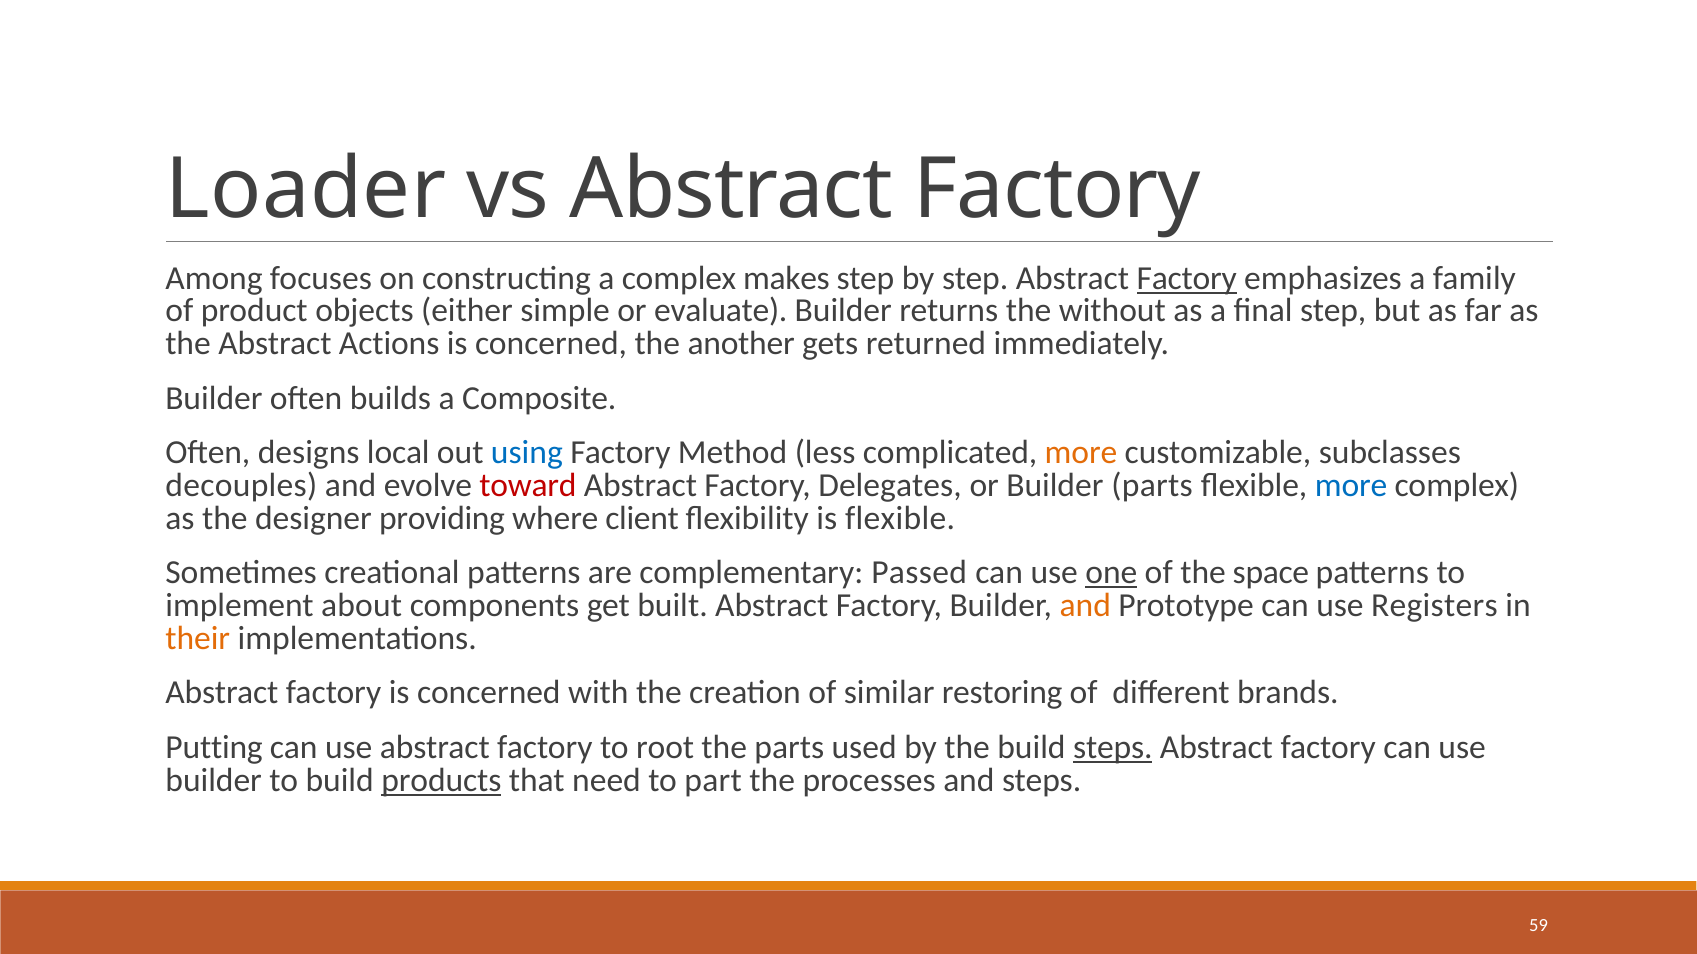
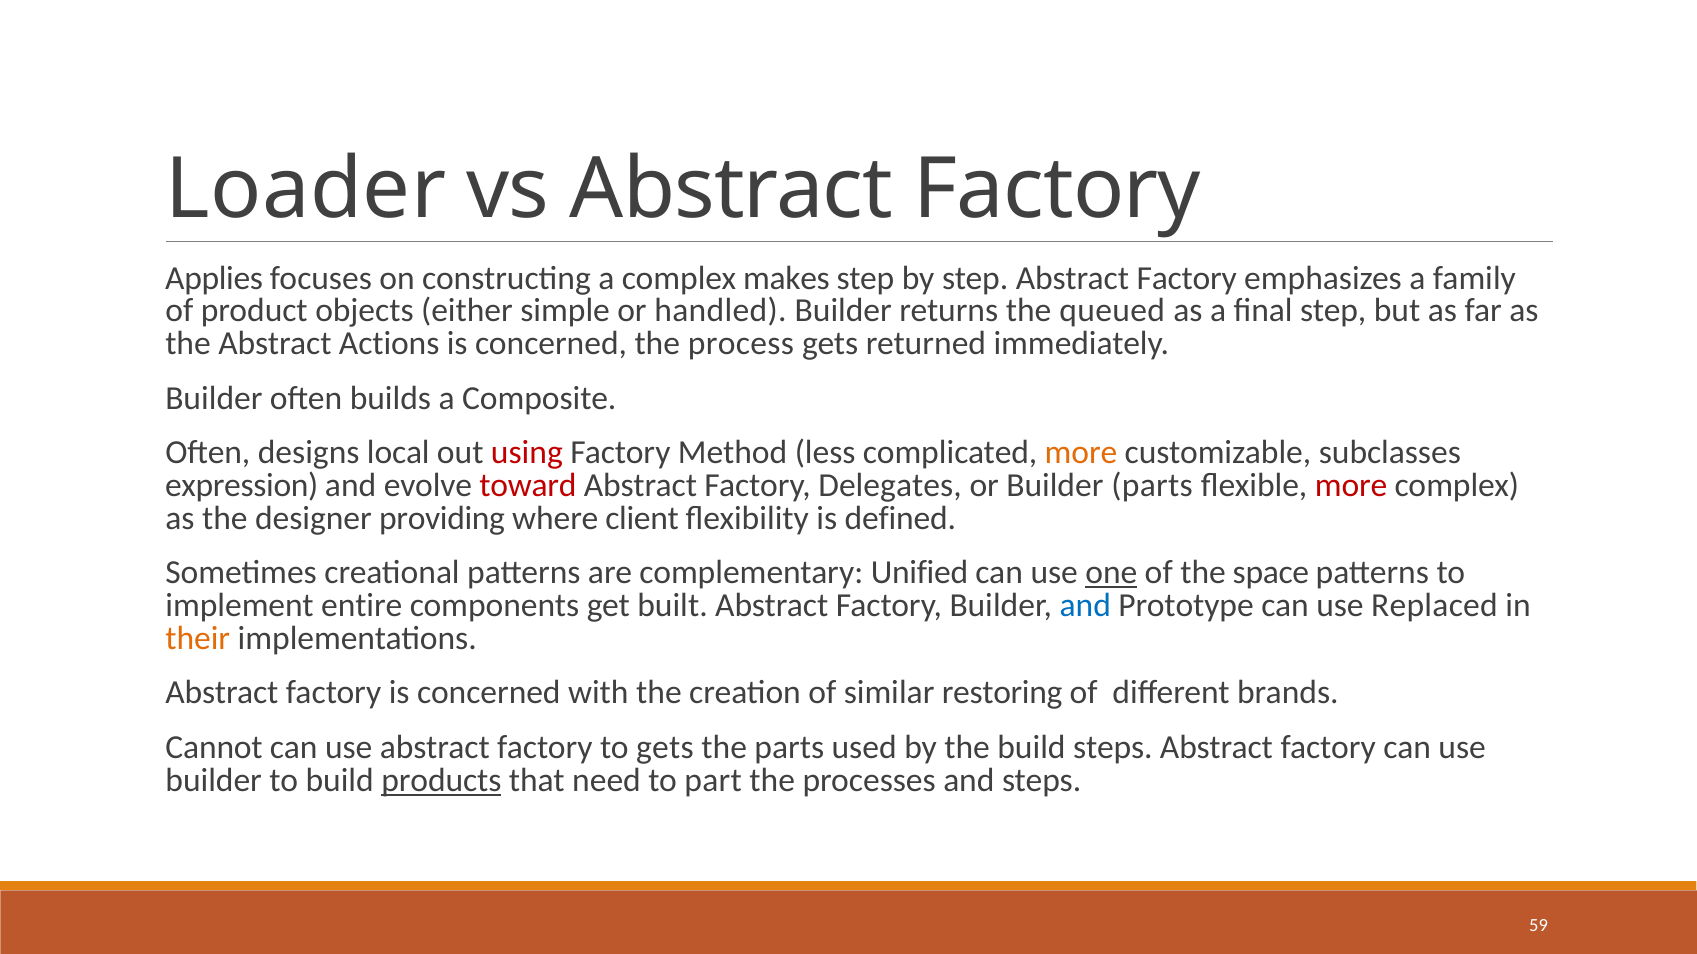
Among: Among -> Applies
Factory at (1187, 278) underline: present -> none
evaluate: evaluate -> handled
without: without -> queued
another: another -> process
using colour: blue -> red
decouples: decouples -> expression
more at (1351, 486) colour: blue -> red
is flexible: flexible -> defined
Passed: Passed -> Unified
about: about -> entire
and at (1085, 606) colour: orange -> blue
Registers: Registers -> Replaced
Putting: Putting -> Cannot
to root: root -> gets
steps at (1113, 748) underline: present -> none
